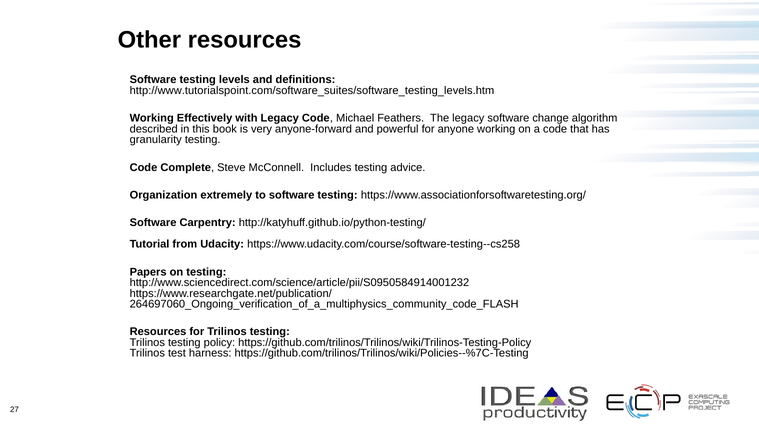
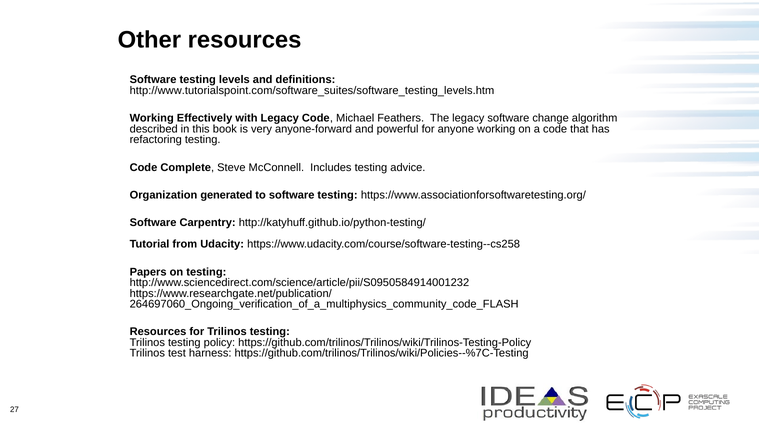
granularity: granularity -> refactoring
extremely: extremely -> generated
